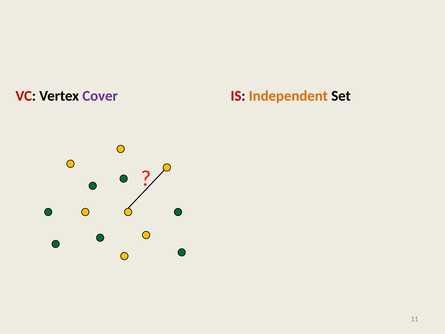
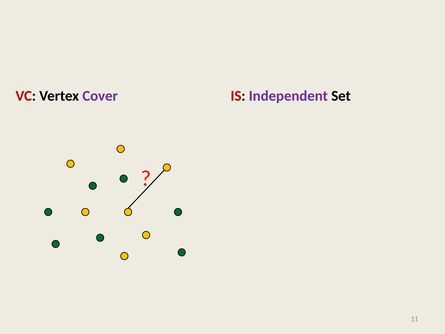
Independent colour: orange -> purple
